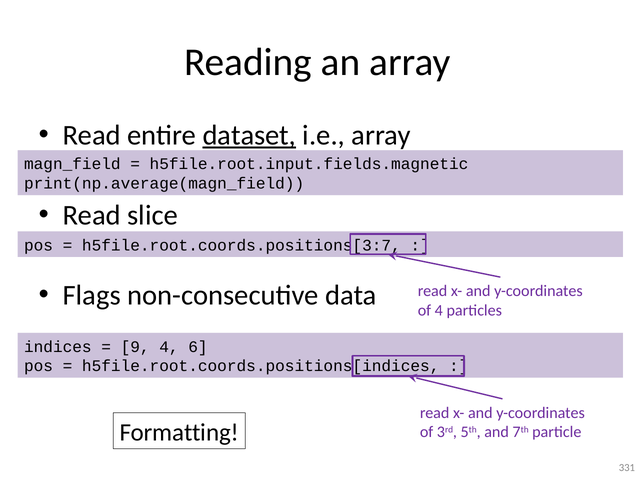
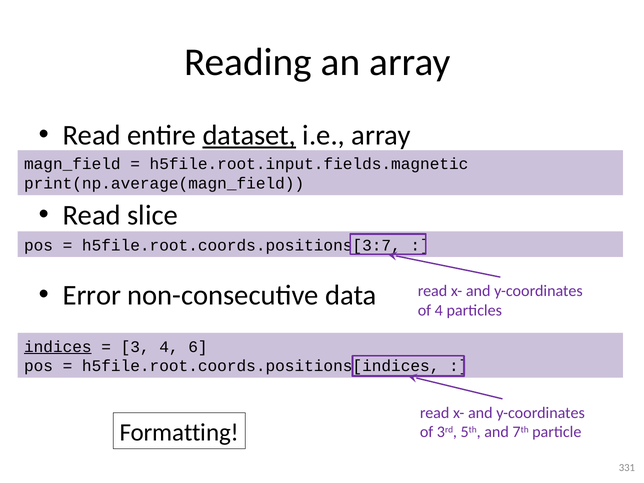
Flags: Flags -> Error
indices underline: none -> present
9: 9 -> 3
